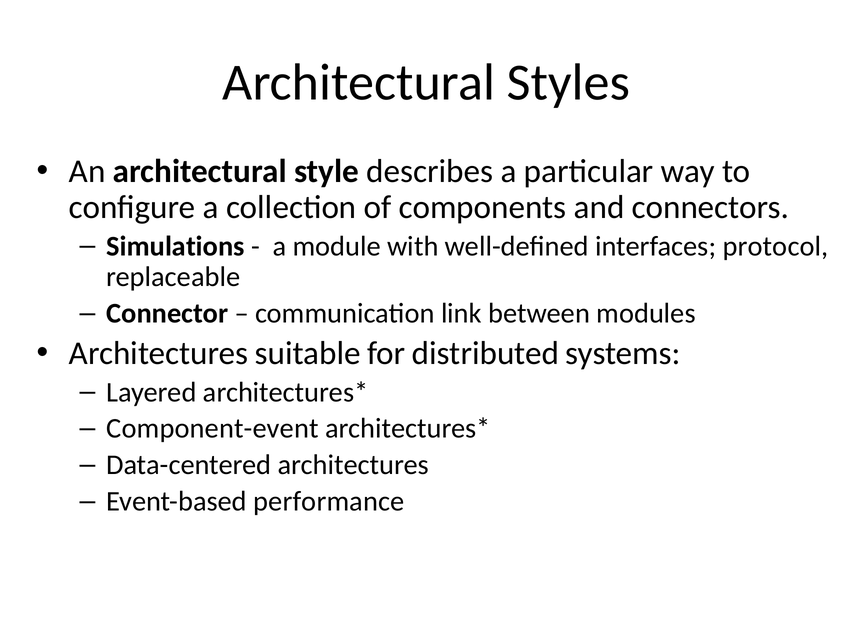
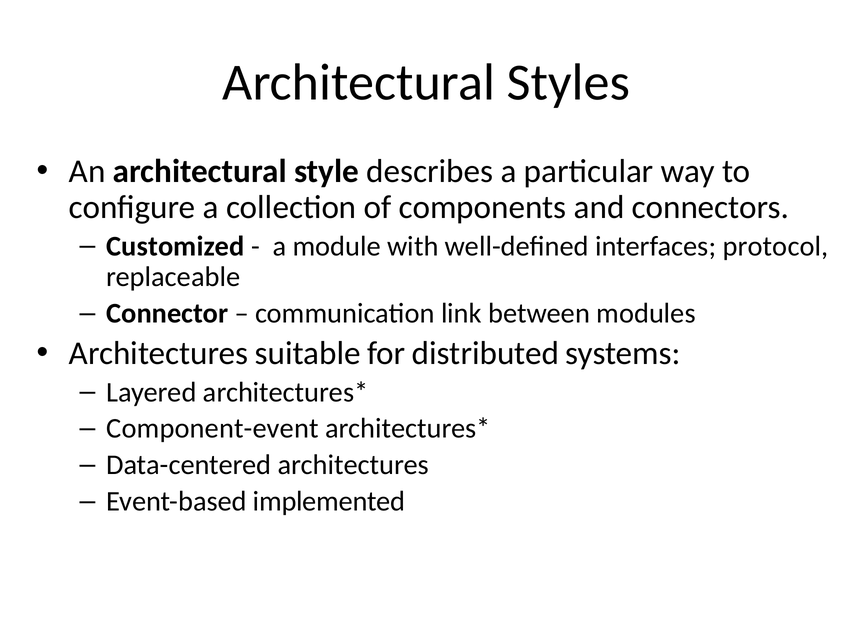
Simulations: Simulations -> Customized
performance: performance -> implemented
